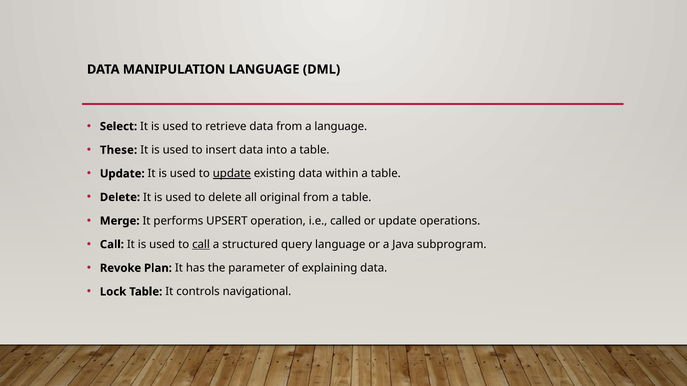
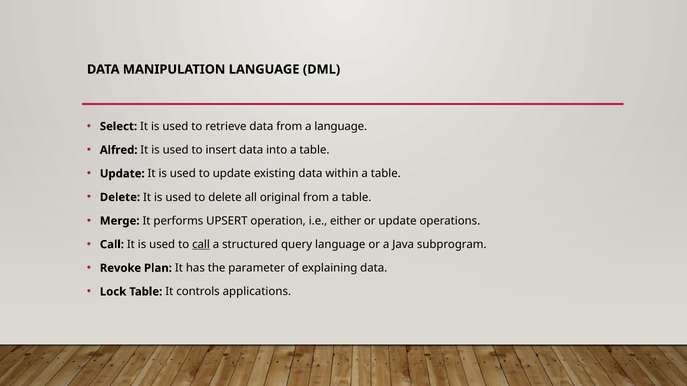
These: These -> Alfred
update at (232, 174) underline: present -> none
called: called -> either
navigational: navigational -> applications
